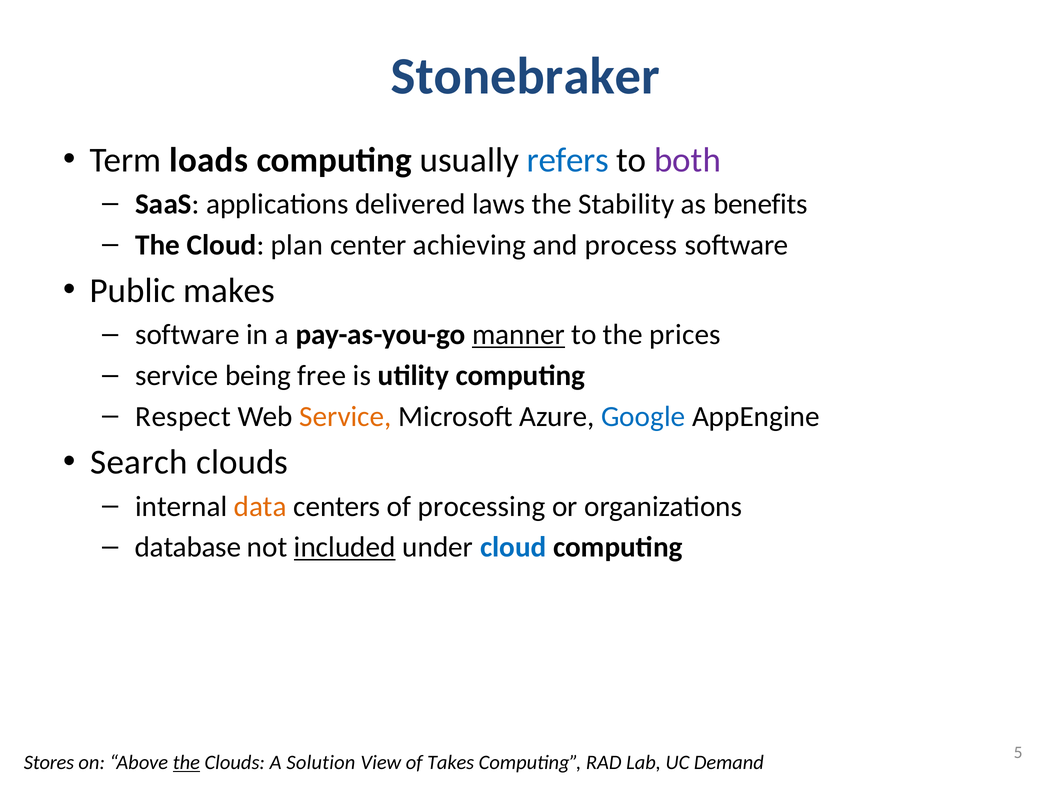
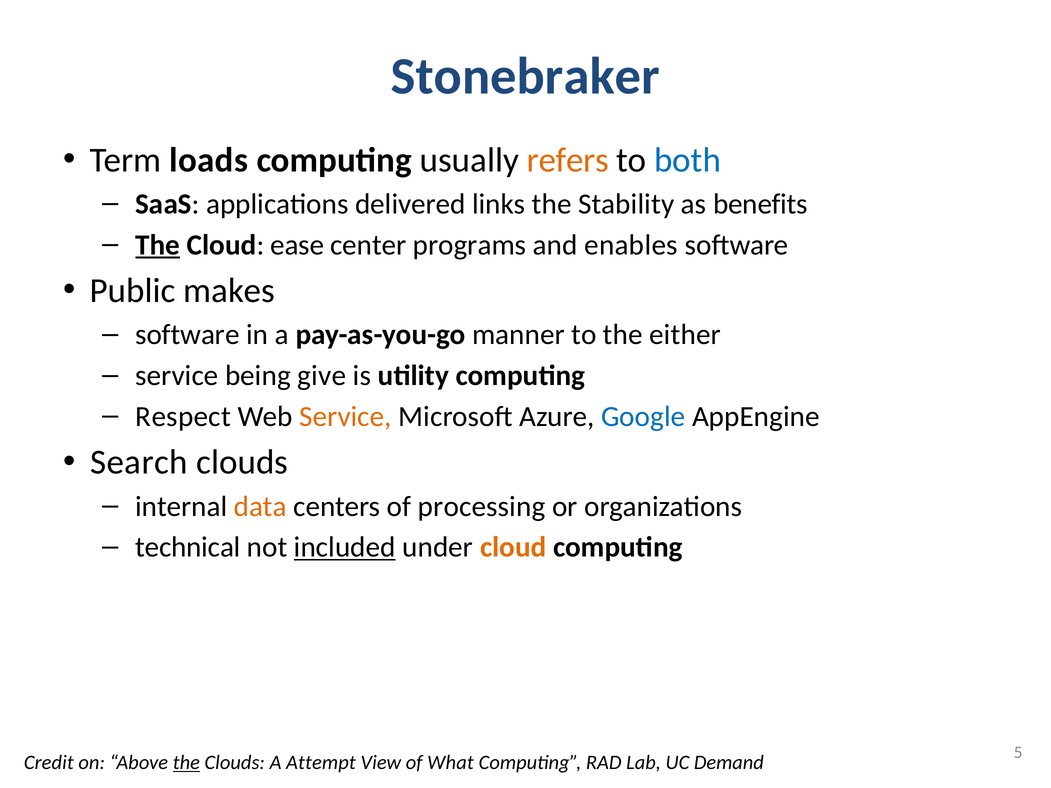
refers colour: blue -> orange
both colour: purple -> blue
laws: laws -> links
The at (158, 245) underline: none -> present
plan: plan -> ease
achieving: achieving -> programs
process: process -> enables
manner underline: present -> none
prices: prices -> either
free: free -> give
database: database -> technical
cloud at (513, 547) colour: blue -> orange
Stores: Stores -> Credit
Solution: Solution -> Attempt
Takes: Takes -> What
